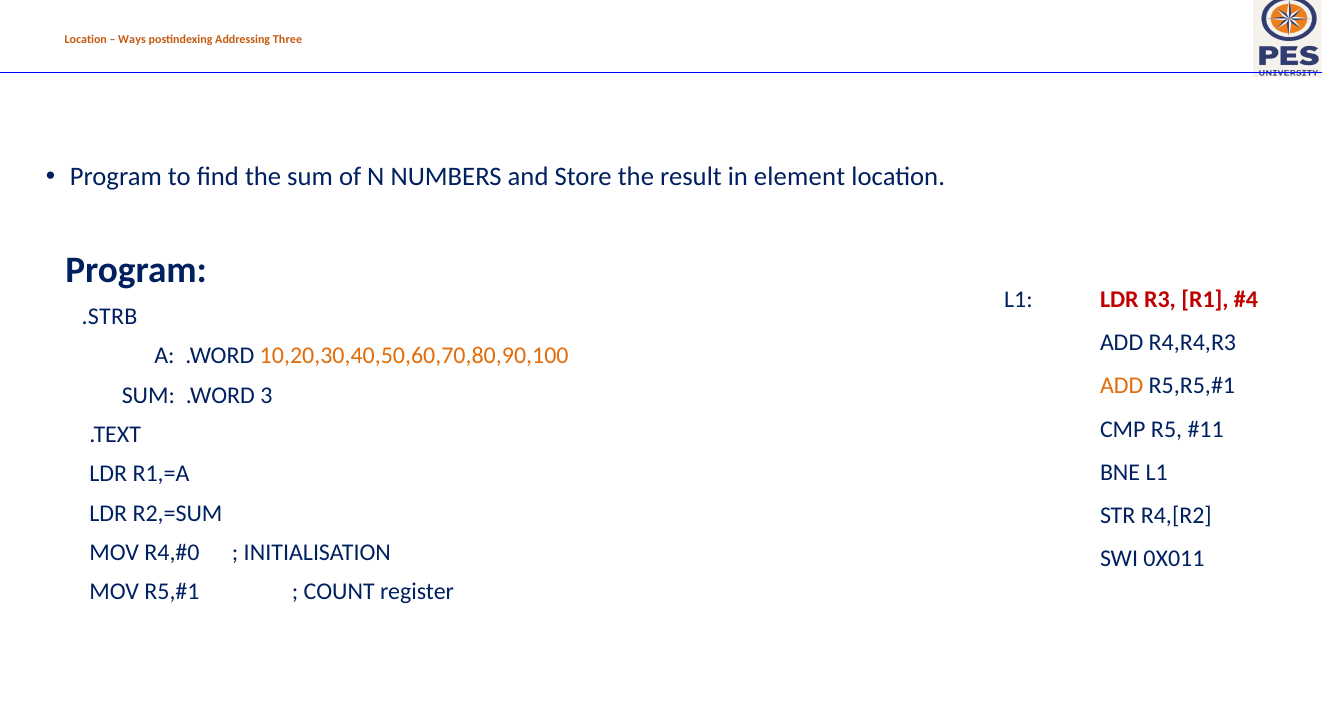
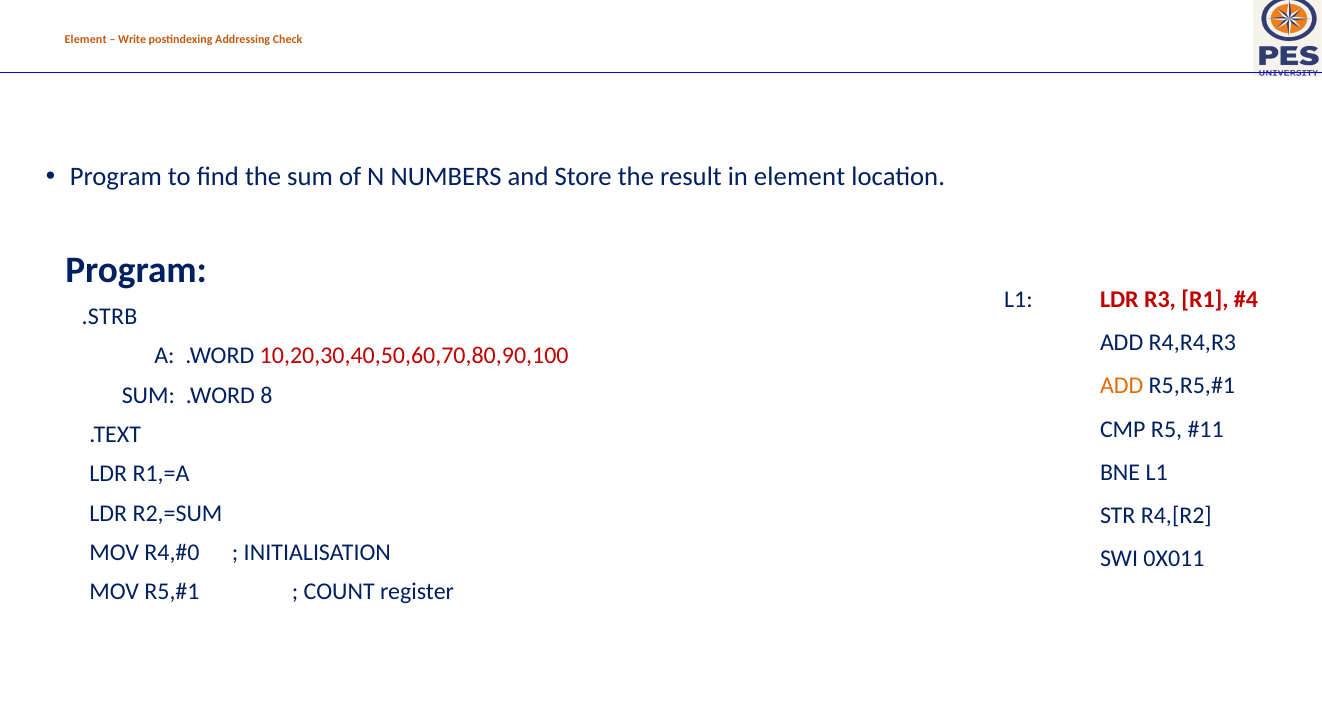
Location at (86, 39): Location -> Element
Ways: Ways -> Write
Three: Three -> Check
10,20,30,40,50,60,70,80,90,100 colour: orange -> red
3: 3 -> 8
